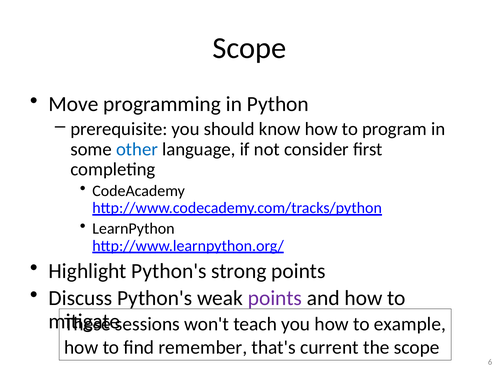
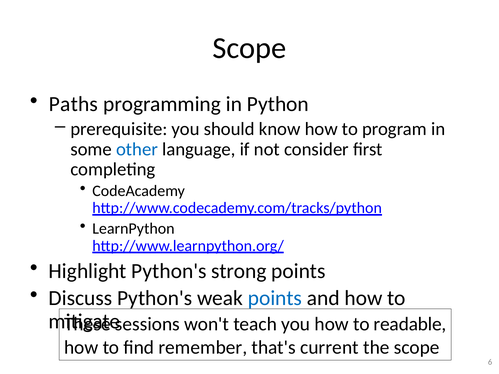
Move: Move -> Paths
points at (275, 298) colour: purple -> blue
example: example -> readable
